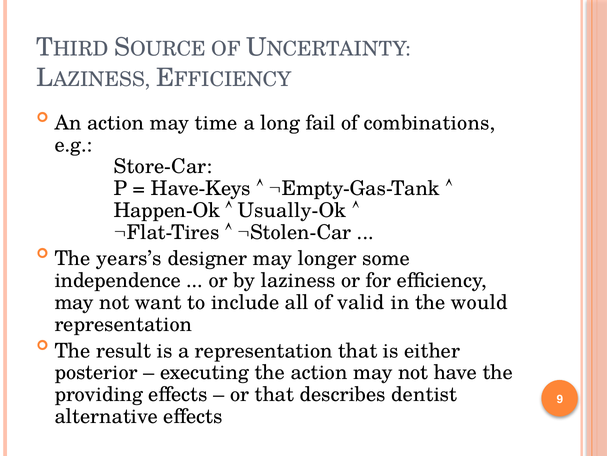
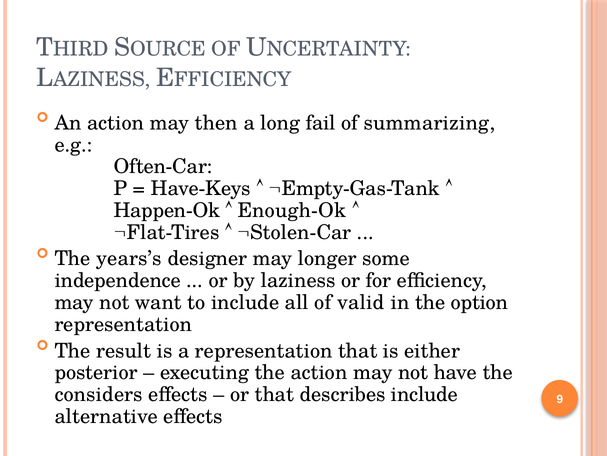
time: time -> then
combinations: combinations -> summarizing
Store-Car: Store-Car -> Often-Car
Usually-Ok: Usually-Ok -> Enough-Ok
would: would -> option
providing: providing -> considers
describes dentist: dentist -> include
